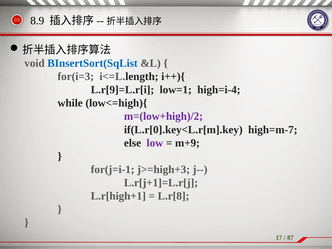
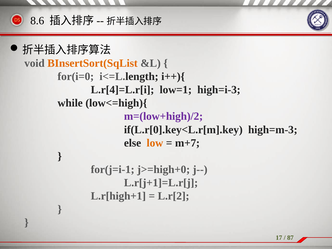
8.9: 8.9 -> 8.6
BInsertSort(SqList colour: blue -> orange
for(i=3: for(i=3 -> for(i=0
L.r[9]=L.r[i: L.r[9]=L.r[i -> L.r[4]=L.r[i
high=i-4: high=i-4 -> high=i-3
high=m-7: high=m-7 -> high=m-3
low colour: purple -> orange
m+9: m+9 -> m+7
j>=high+3: j>=high+3 -> j>=high+0
L.r[8: L.r[8 -> L.r[2
